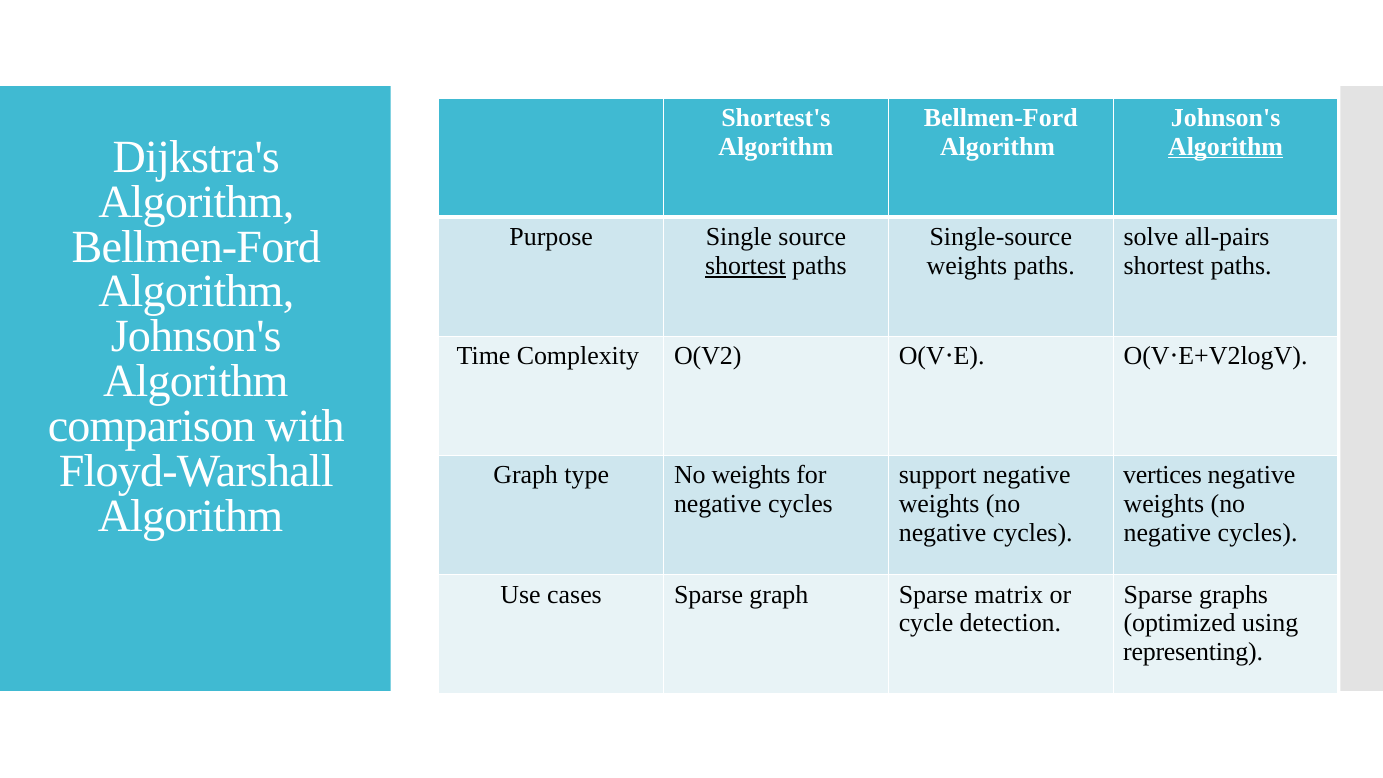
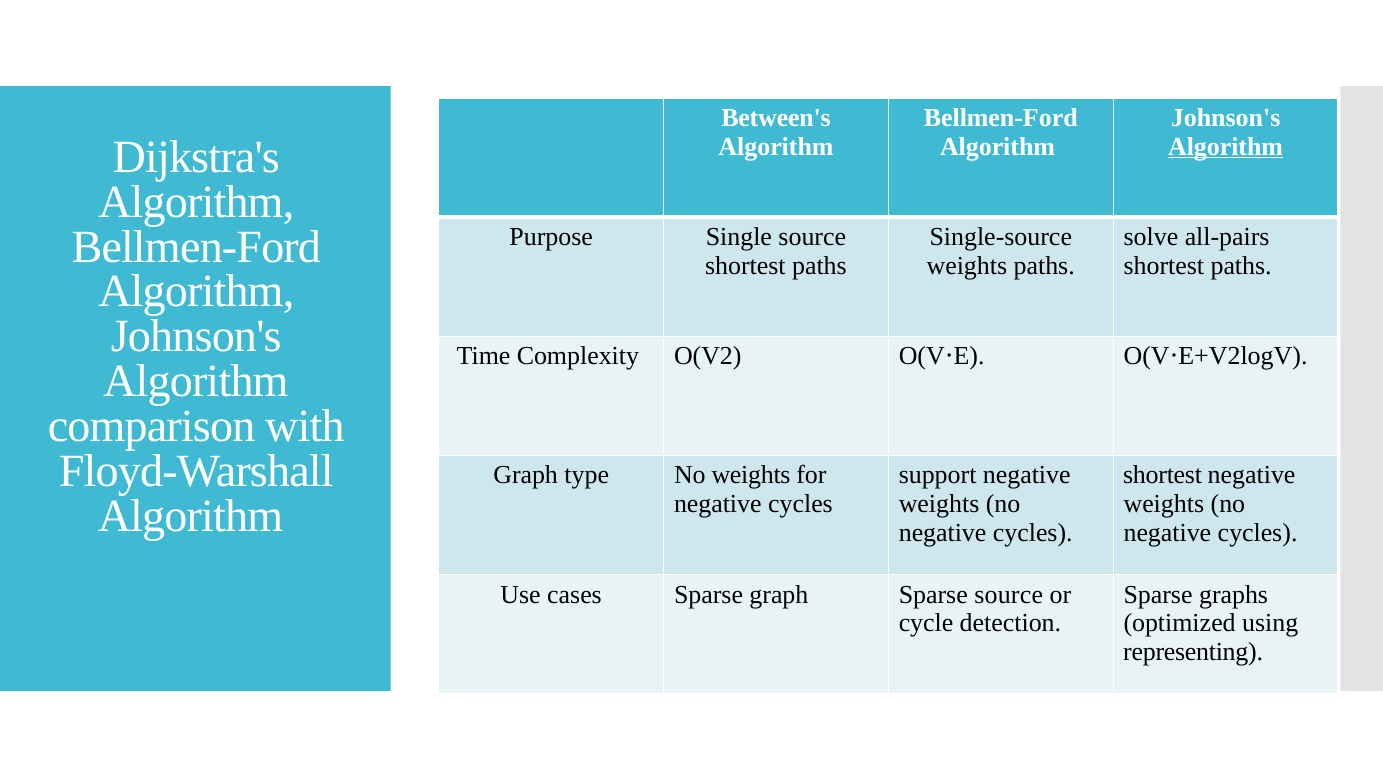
Shortest's: Shortest's -> Between's
shortest at (745, 266) underline: present -> none
vertices at (1163, 475): vertices -> shortest
Sparse matrix: matrix -> source
